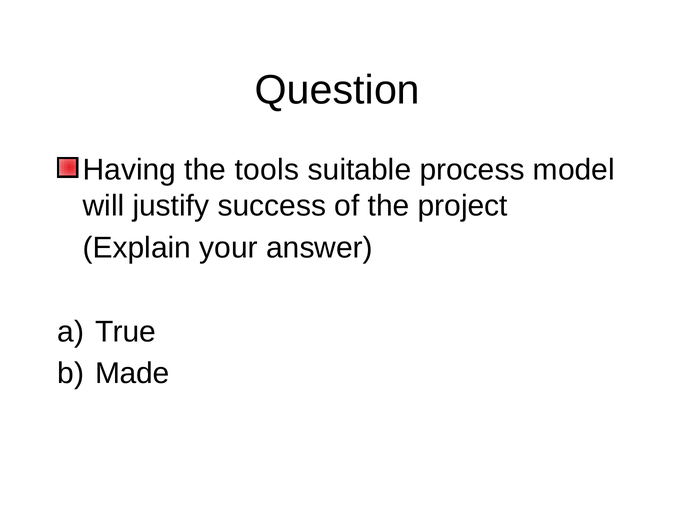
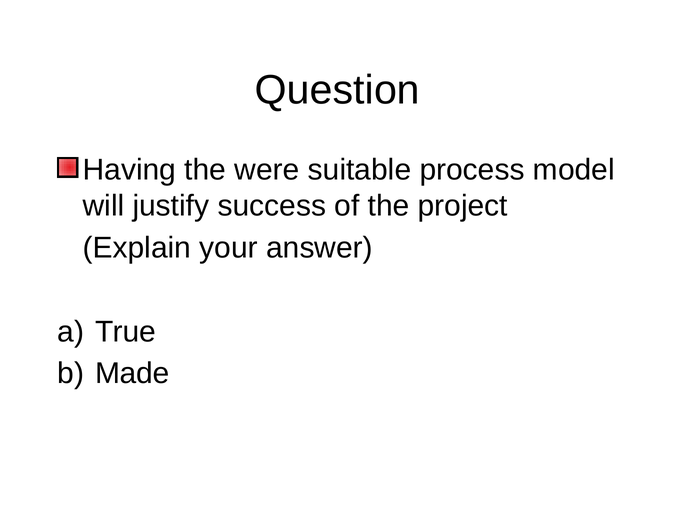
tools: tools -> were
